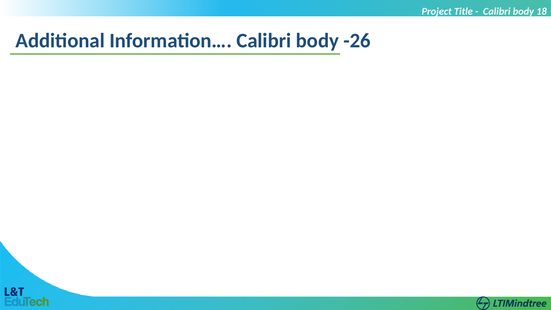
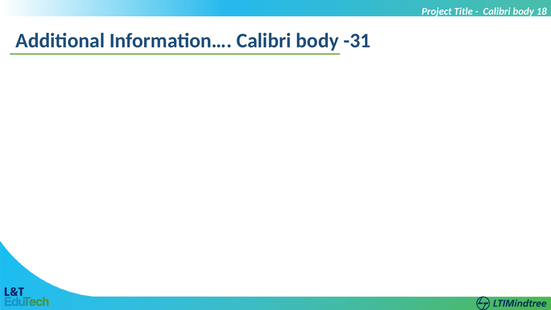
-26: -26 -> -31
